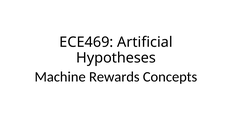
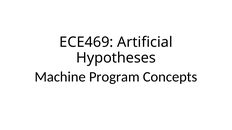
Rewards: Rewards -> Program
